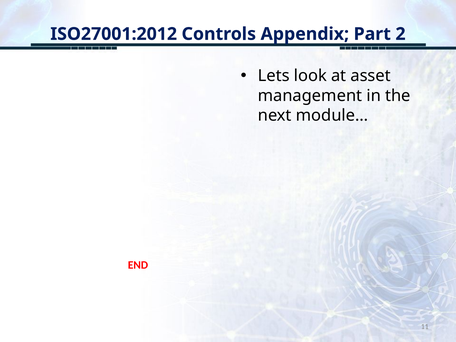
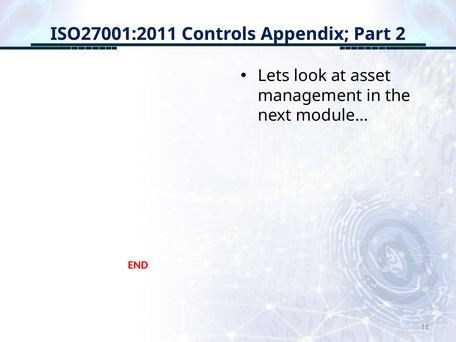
ISO27001:2012: ISO27001:2012 -> ISO27001:2011
